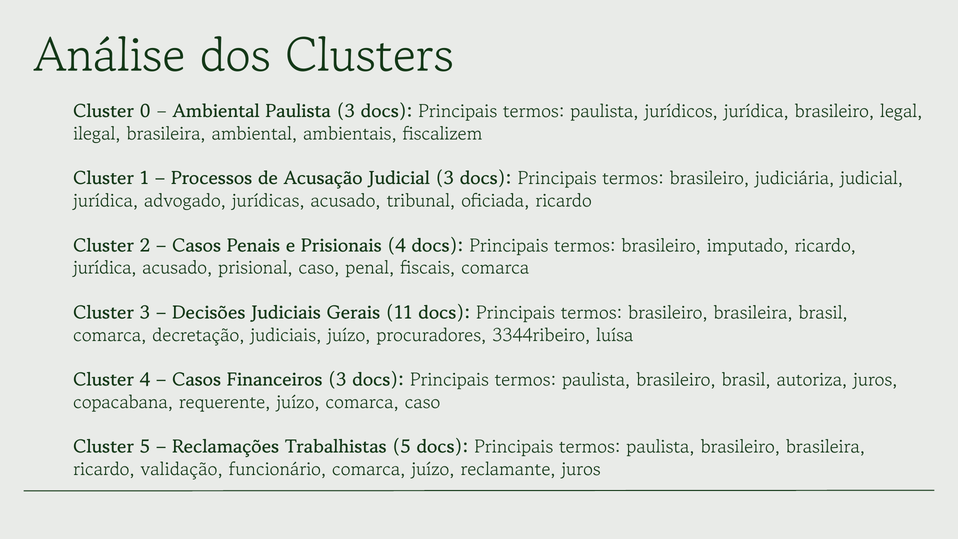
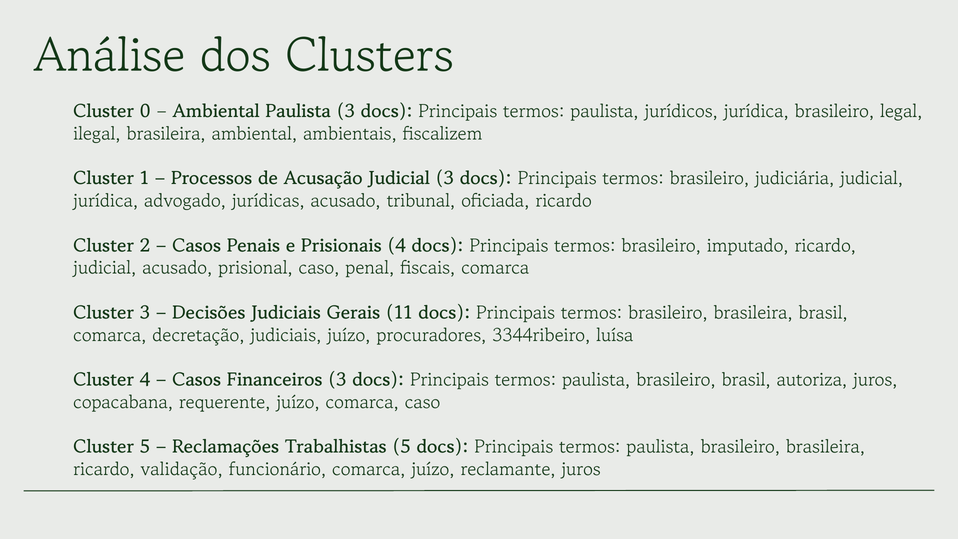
jurídica at (105, 269): jurídica -> judicial
